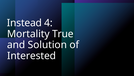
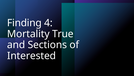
Instead: Instead -> Finding
Solution: Solution -> Sections
